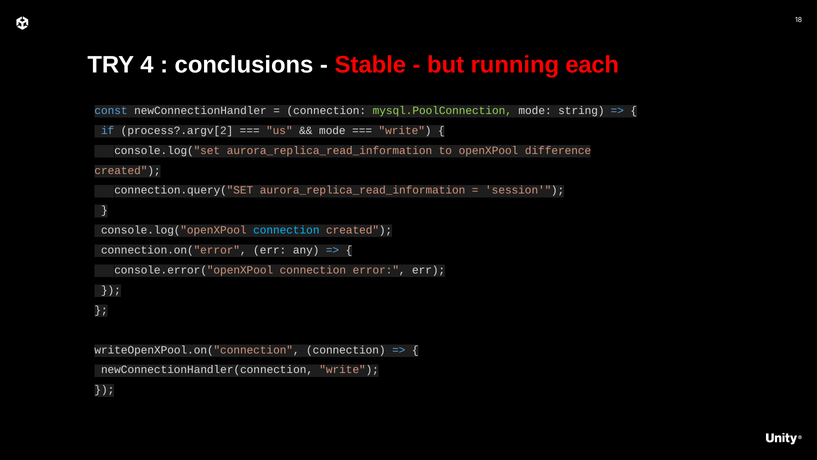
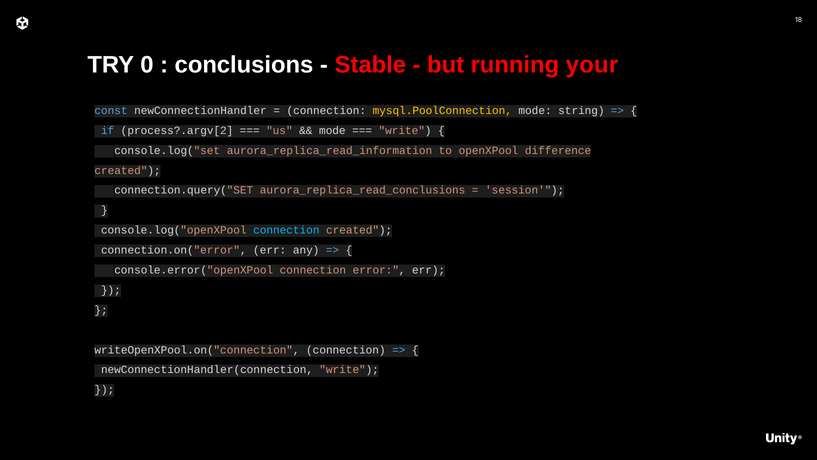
4: 4 -> 0
each: each -> your
mysql.PoolConnection colour: light green -> yellow
connection.query("SET aurora_replica_read_information: aurora_replica_read_information -> aurora_replica_read_conclusions
